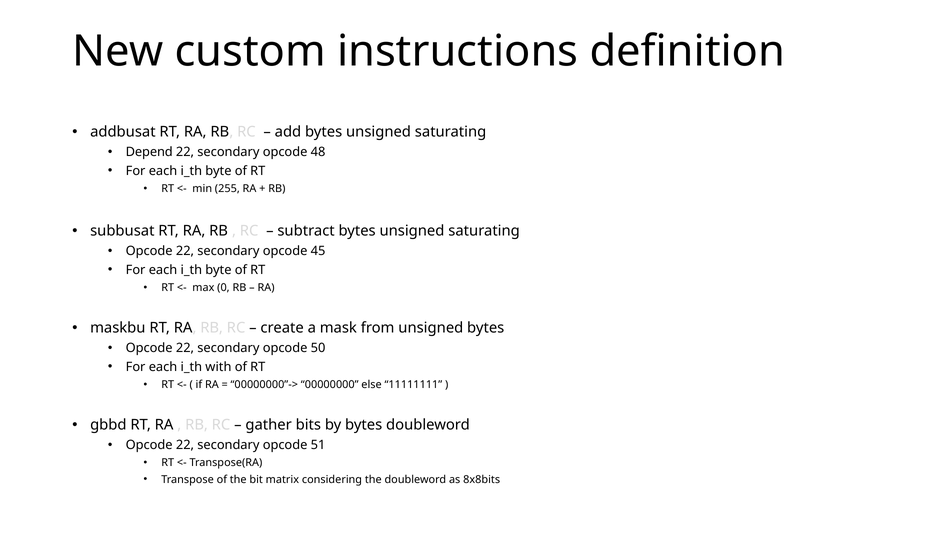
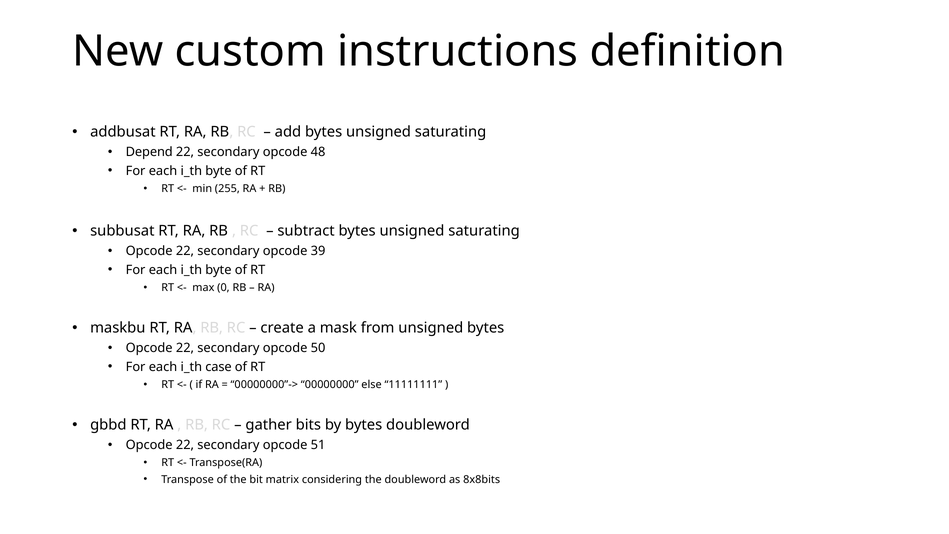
45: 45 -> 39
with: with -> case
